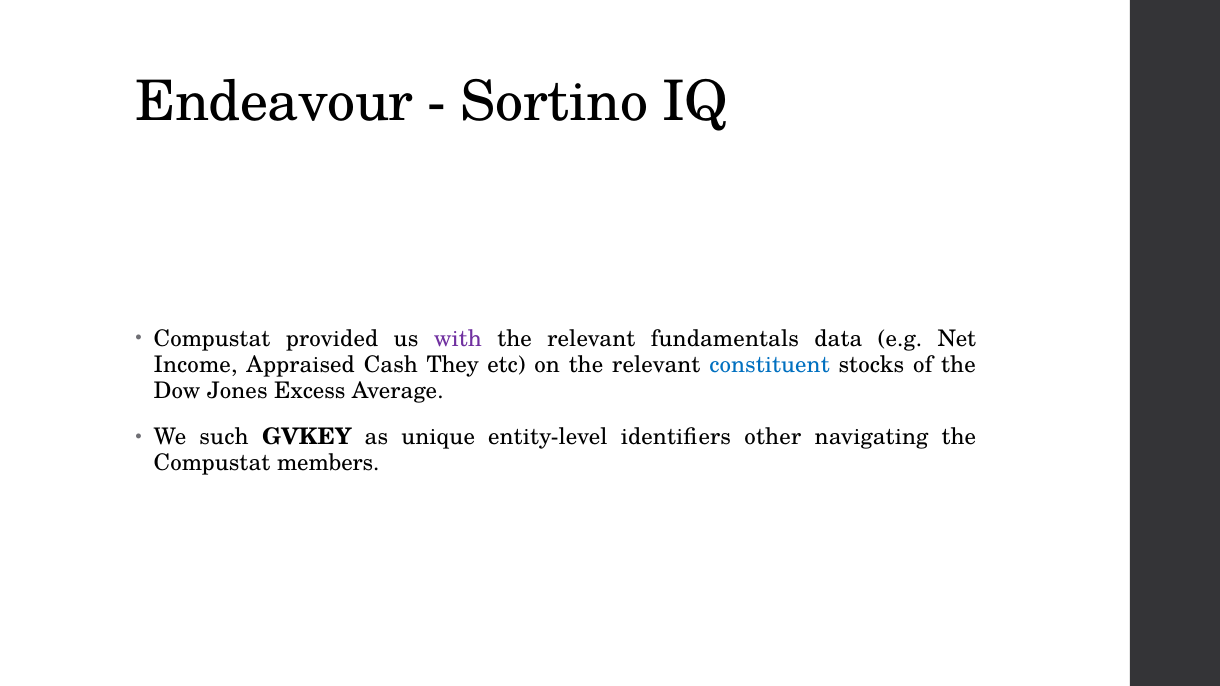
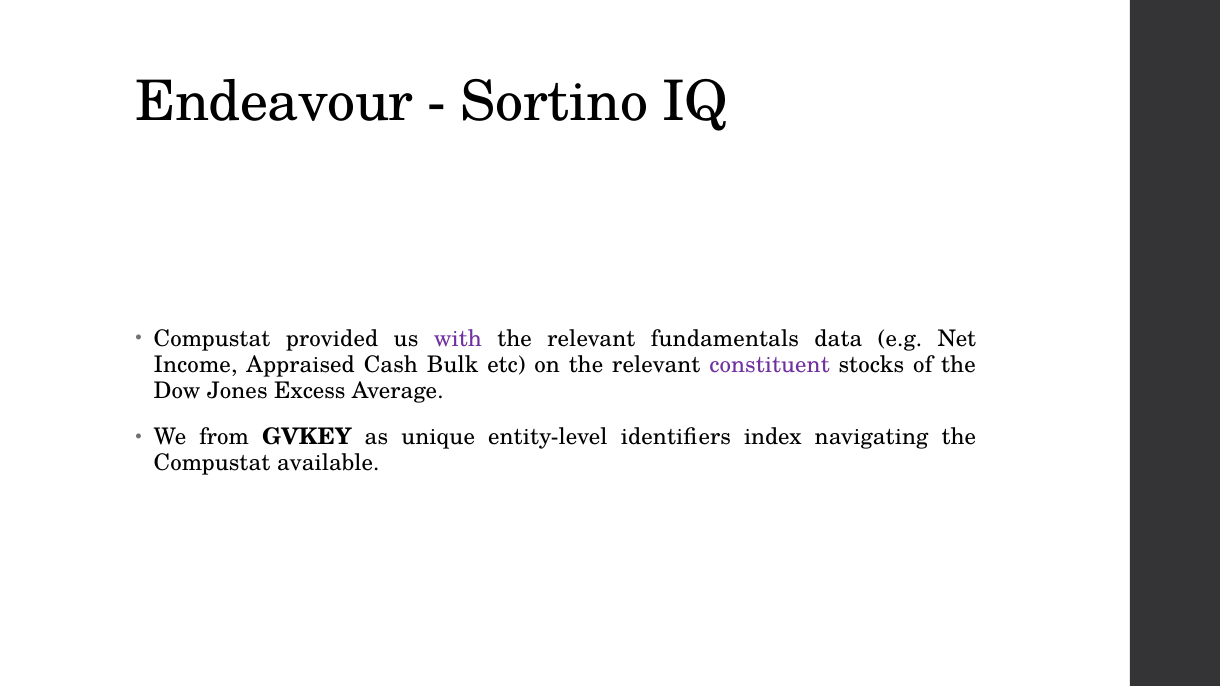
They: They -> Bulk
constituent colour: blue -> purple
such: such -> from
other: other -> index
members: members -> available
